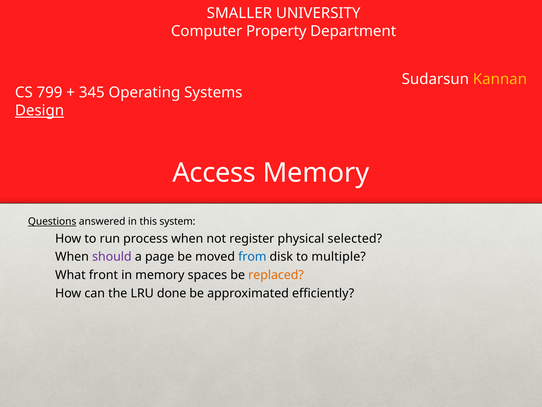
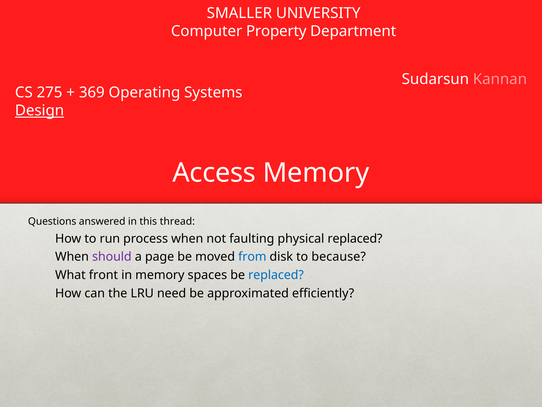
Kannan colour: yellow -> pink
799: 799 -> 275
345: 345 -> 369
Questions underline: present -> none
system: system -> thread
register: register -> faulting
physical selected: selected -> replaced
multiple: multiple -> because
replaced at (276, 275) colour: orange -> blue
done: done -> need
